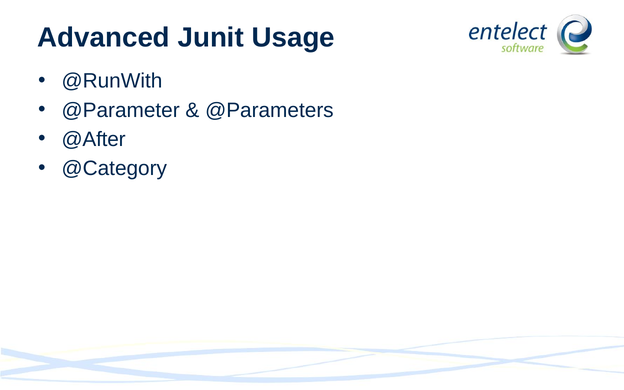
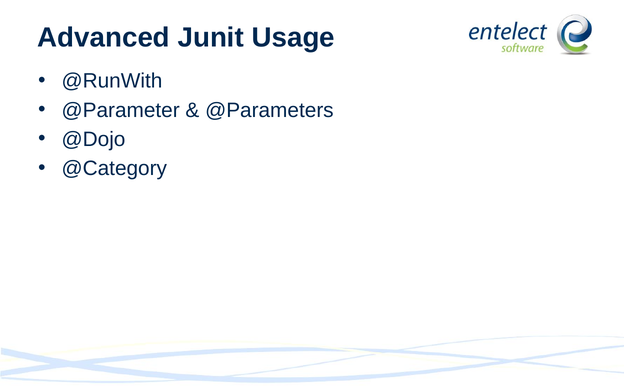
@After: @After -> @Dojo
